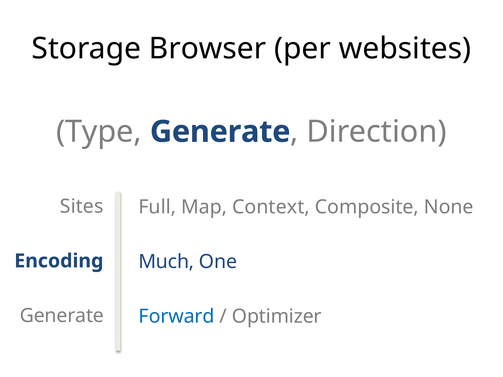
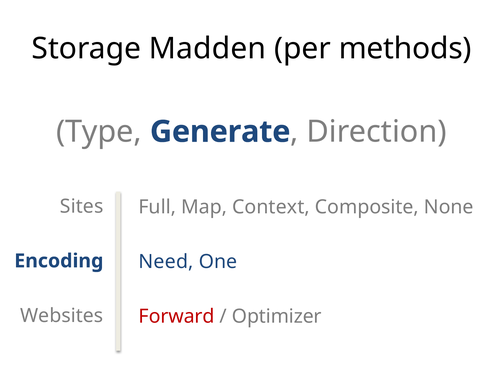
Browser: Browser -> Madden
websites: websites -> methods
Much: Much -> Need
Generate at (62, 316): Generate -> Websites
Forward colour: blue -> red
